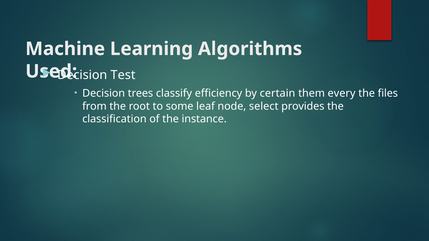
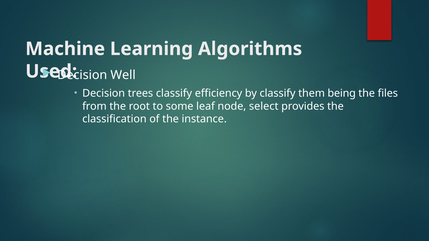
Test: Test -> Well
by certain: certain -> classify
every: every -> being
